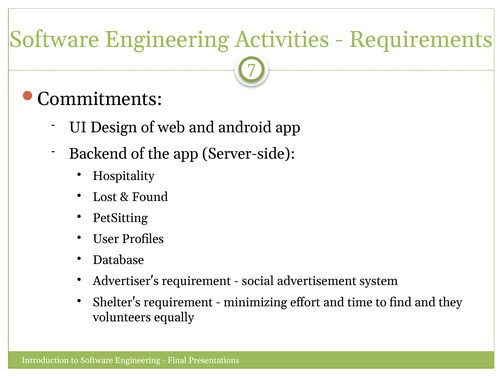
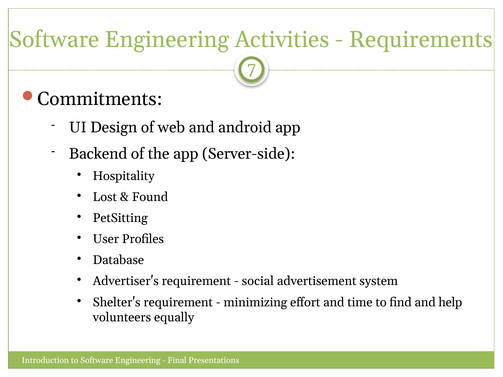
they: they -> help
